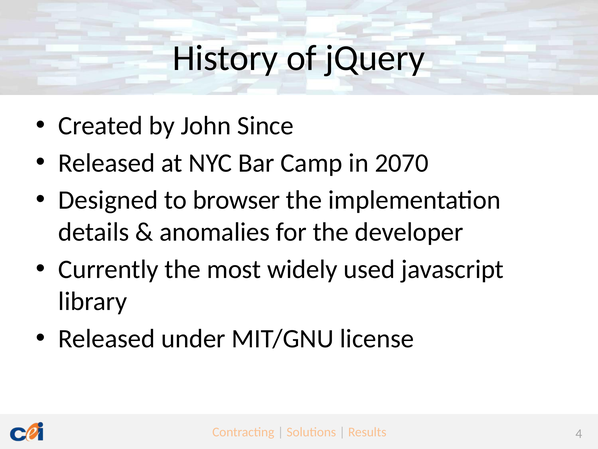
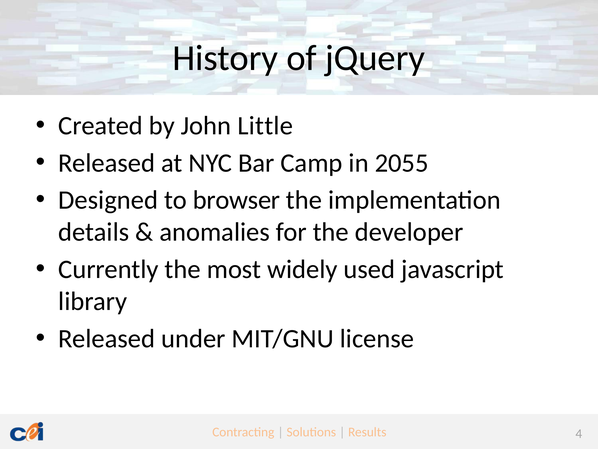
Since: Since -> Little
2070: 2070 -> 2055
